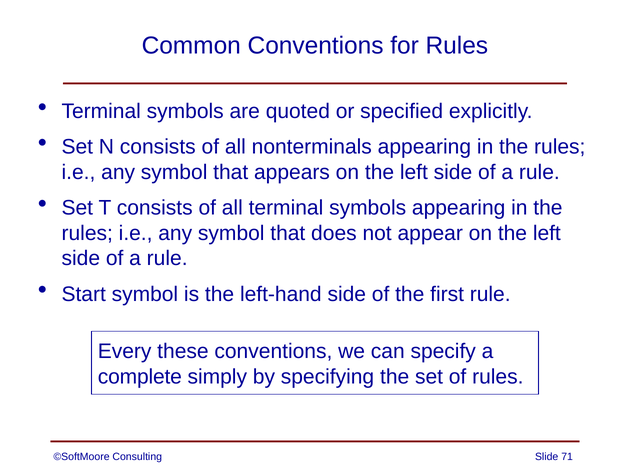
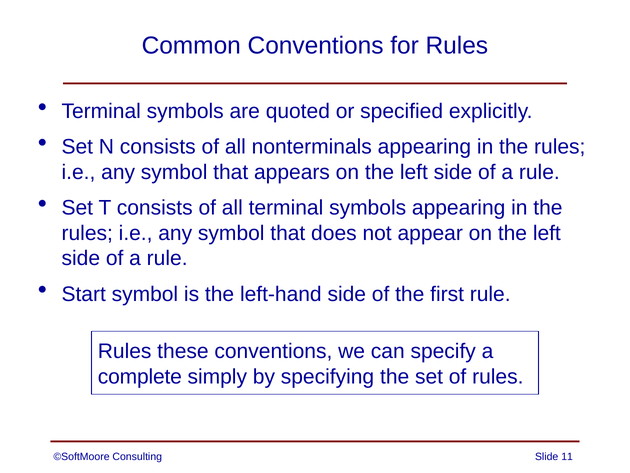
Every at (125, 351): Every -> Rules
71: 71 -> 11
